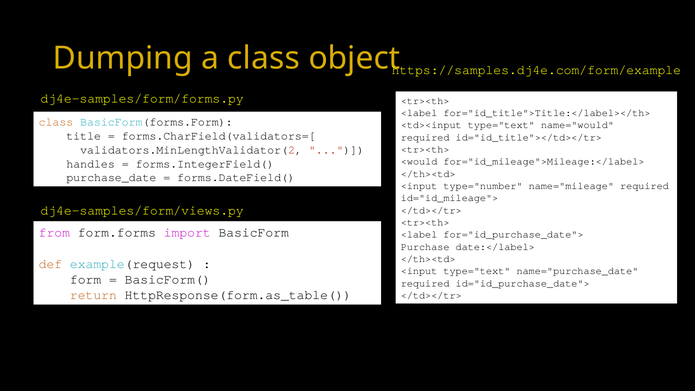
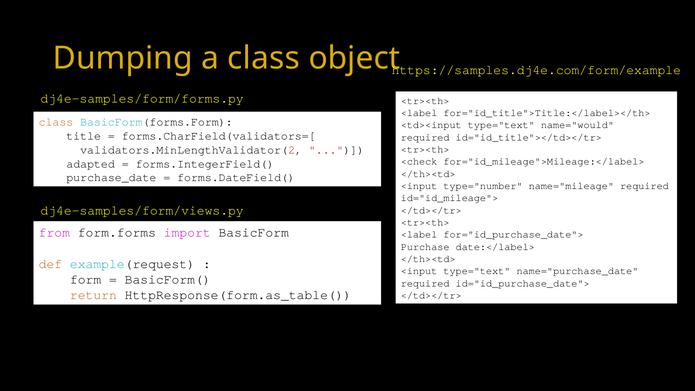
<would: <would -> <check
handles: handles -> adapted
